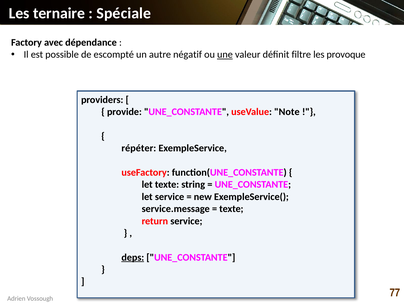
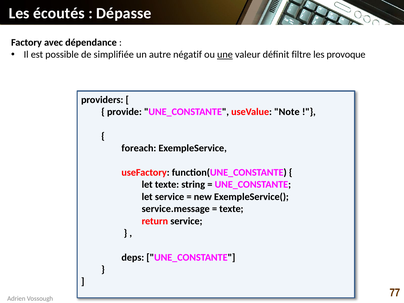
ternaire: ternaire -> écoutés
Spéciale: Spéciale -> Dépasse
escompté: escompté -> simplifiée
répéter: répéter -> foreach
deps underline: present -> none
